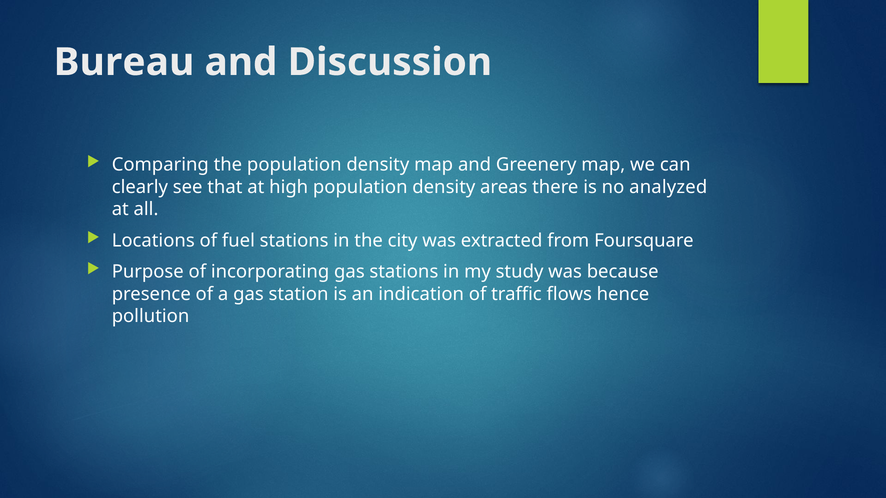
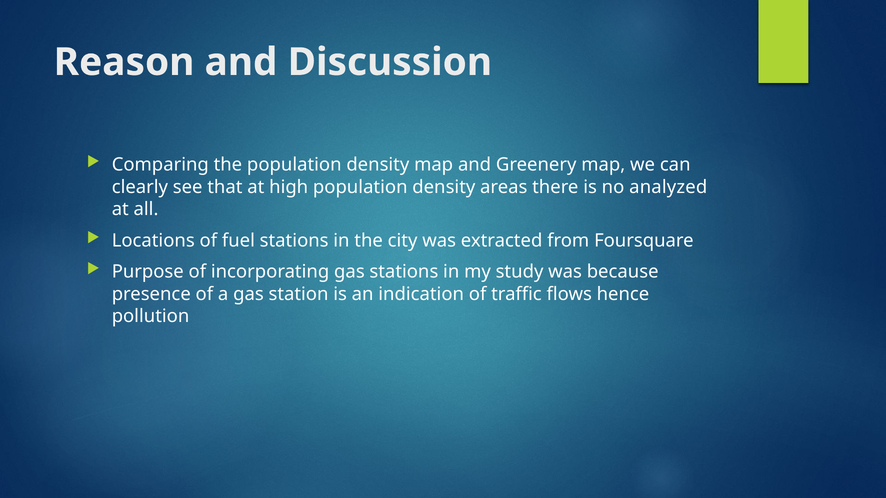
Bureau: Bureau -> Reason
